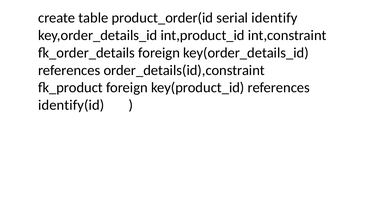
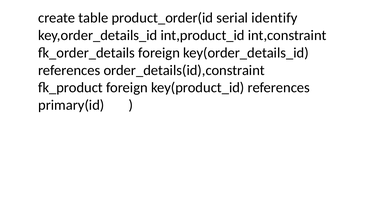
identify(id: identify(id -> primary(id
